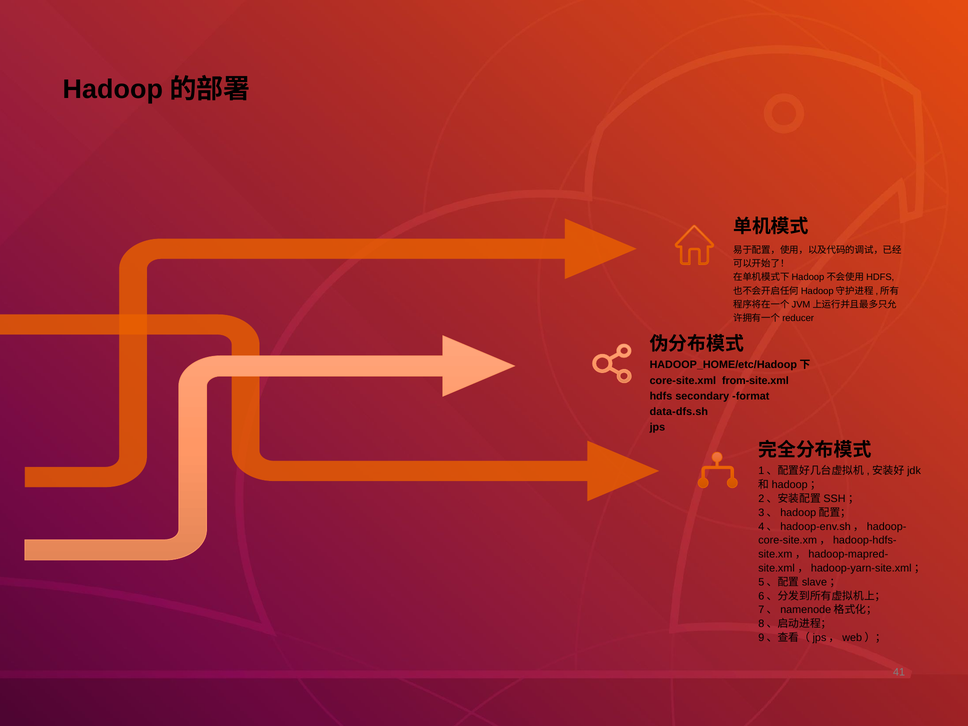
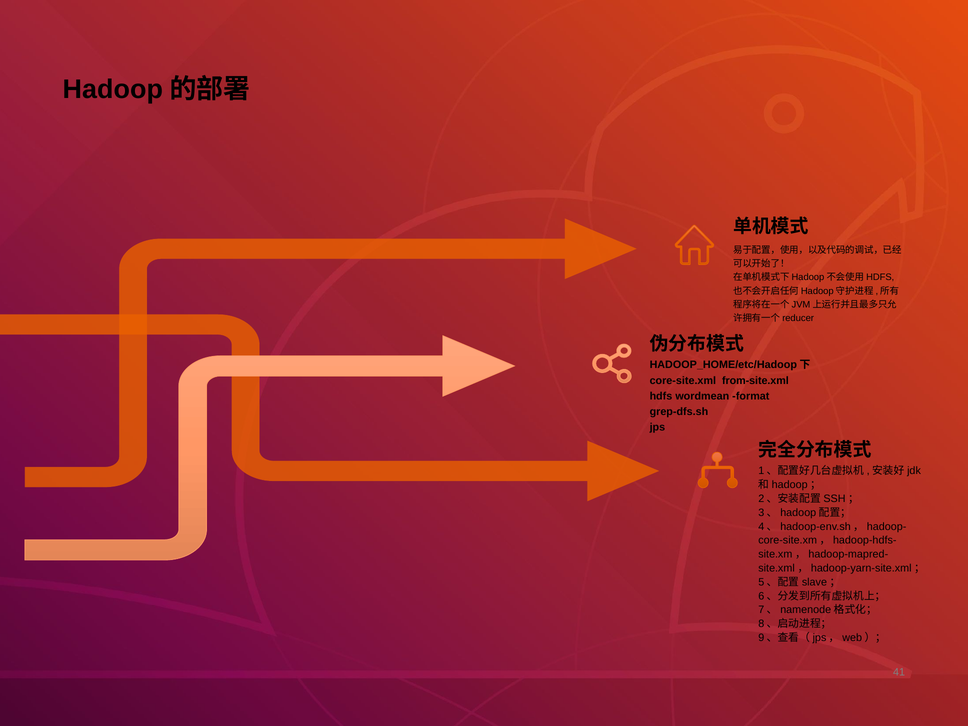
secondary: secondary -> wordmean
data-dfs.sh: data-dfs.sh -> grep-dfs.sh
